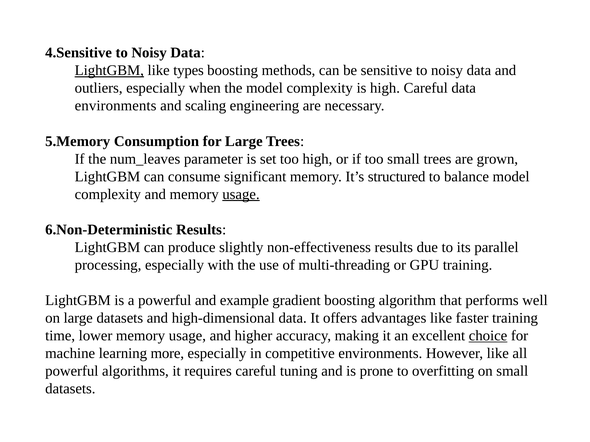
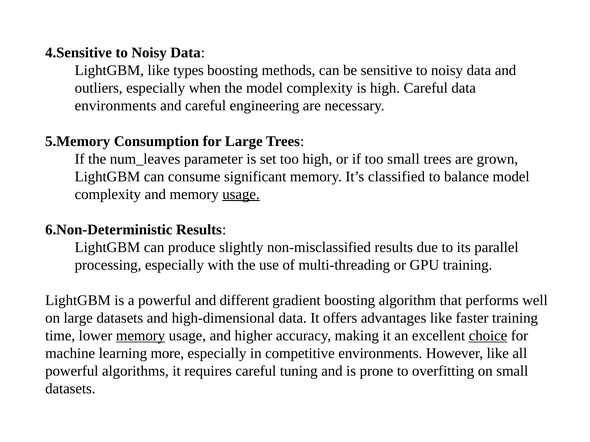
LightGBM at (109, 71) underline: present -> none
and scaling: scaling -> careful
structured: structured -> classified
non-effectiveness: non-effectiveness -> non-misclassified
example: example -> different
memory at (141, 336) underline: none -> present
